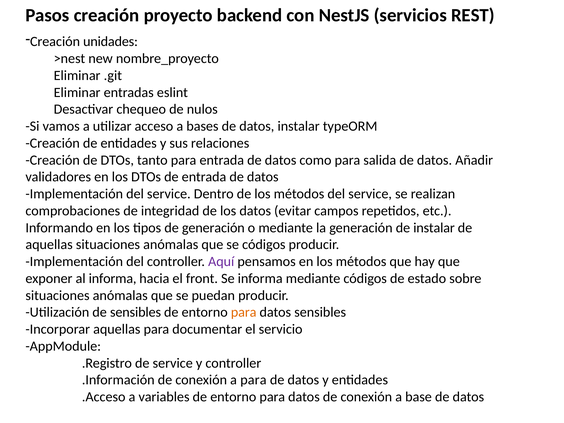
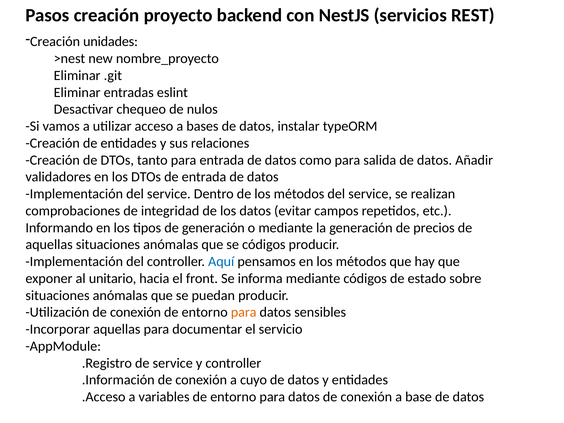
de instalar: instalar -> precios
Aquí colour: purple -> blue
al informa: informa -> unitario
Utilización de sensibles: sensibles -> conexión
a para: para -> cuyo
